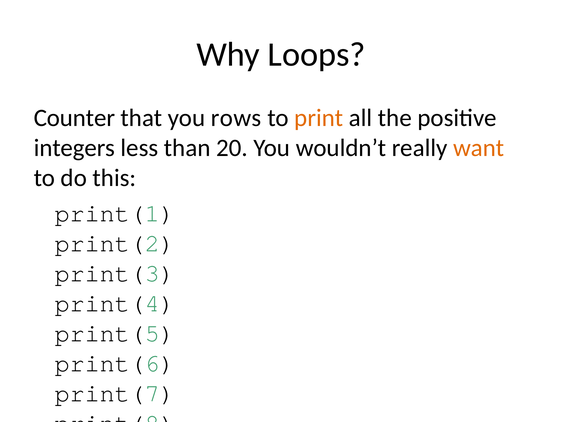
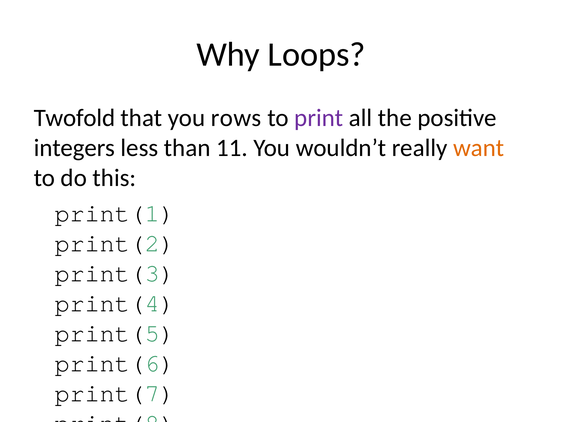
Counter: Counter -> Twofold
print colour: orange -> purple
20: 20 -> 11
